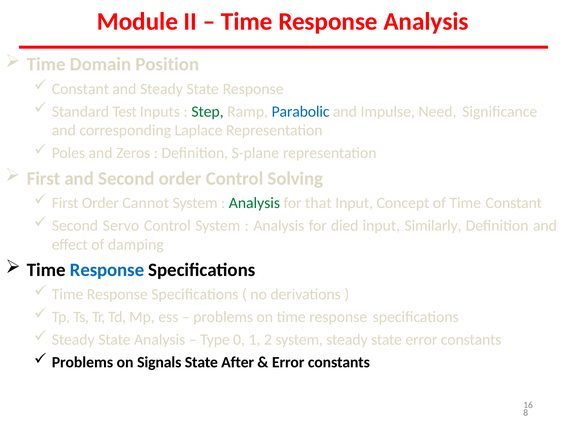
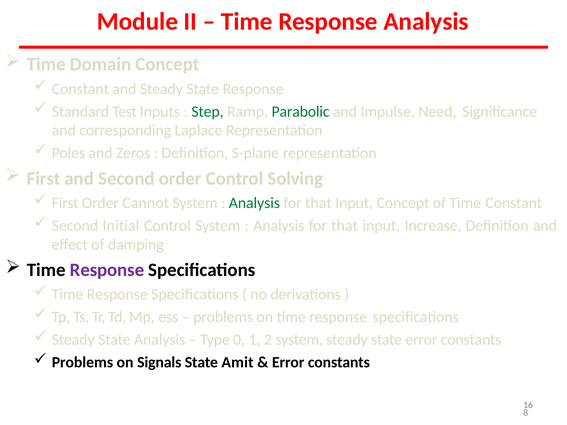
Domain Position: Position -> Concept
Parabolic colour: blue -> green
Servo: Servo -> Initial
died at (345, 226): died -> that
Similarly: Similarly -> Increase
Response at (107, 270) colour: blue -> purple
After: After -> Amit
